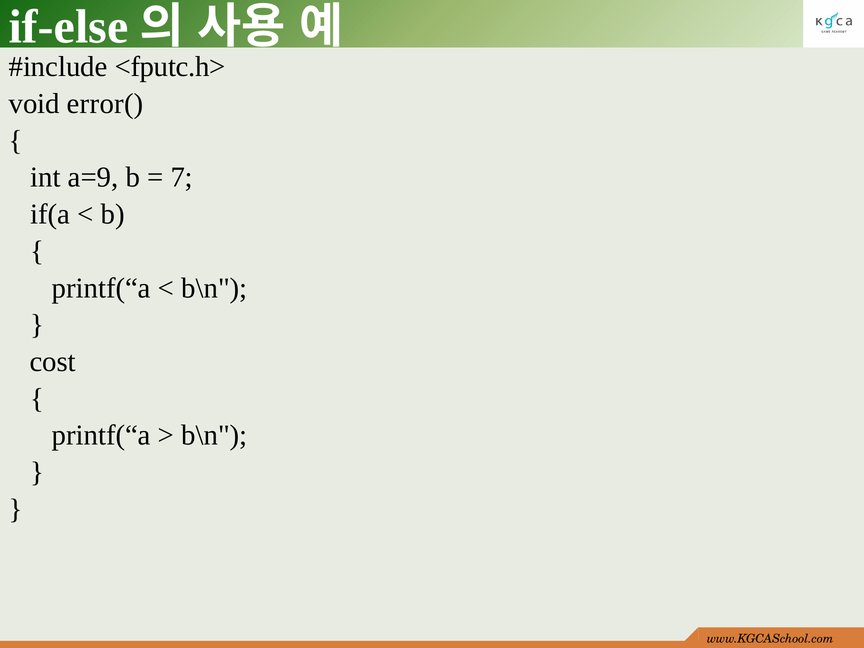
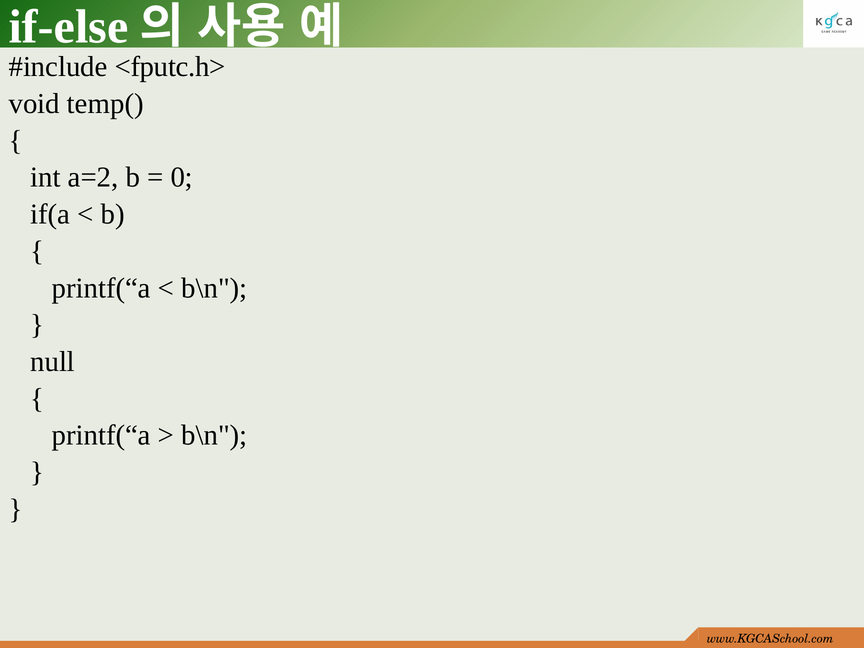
error(: error( -> temp(
a=9: a=9 -> a=2
7: 7 -> 0
cost: cost -> null
